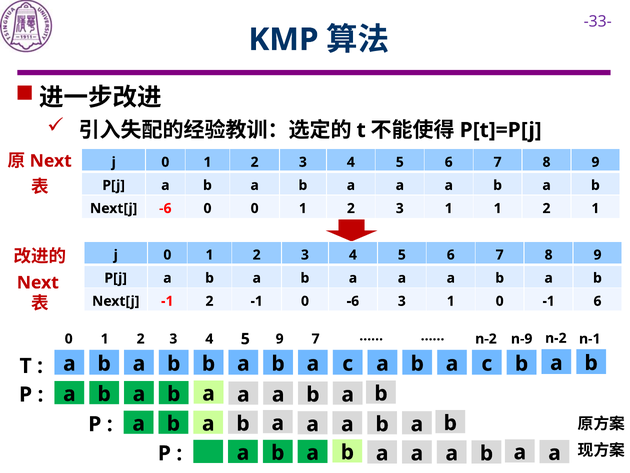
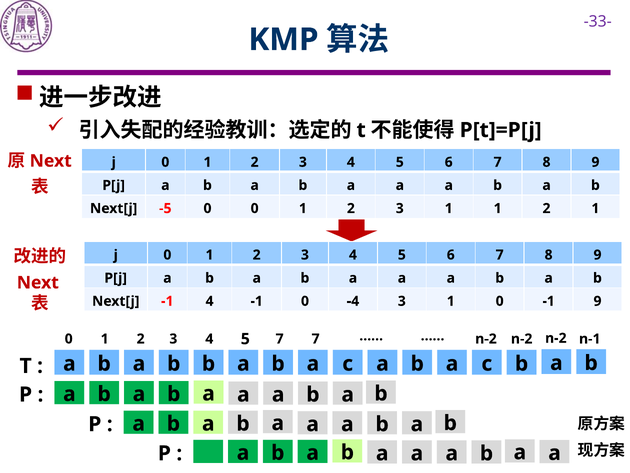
Next[j -6: -6 -> -5
-1 2: 2 -> 4
0 -6: -6 -> -4
-1 6: 6 -> 9
5 9: 9 -> 7
n-2 n-9: n-9 -> n-2
